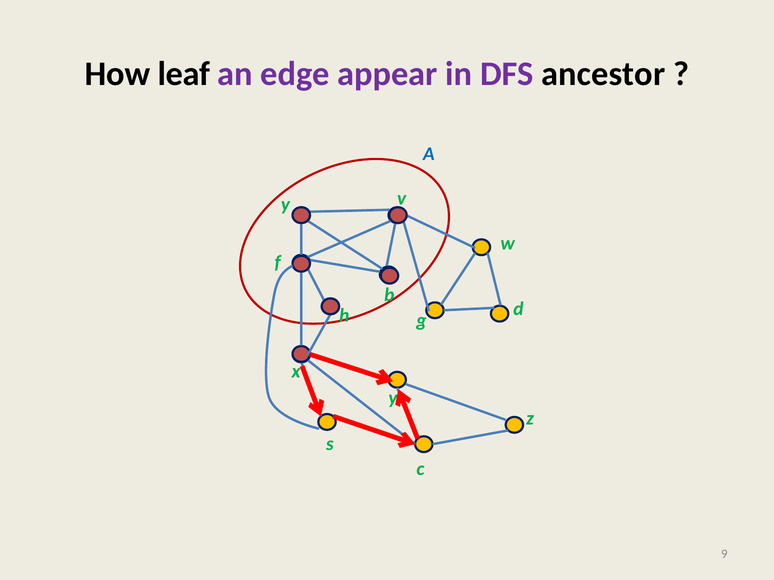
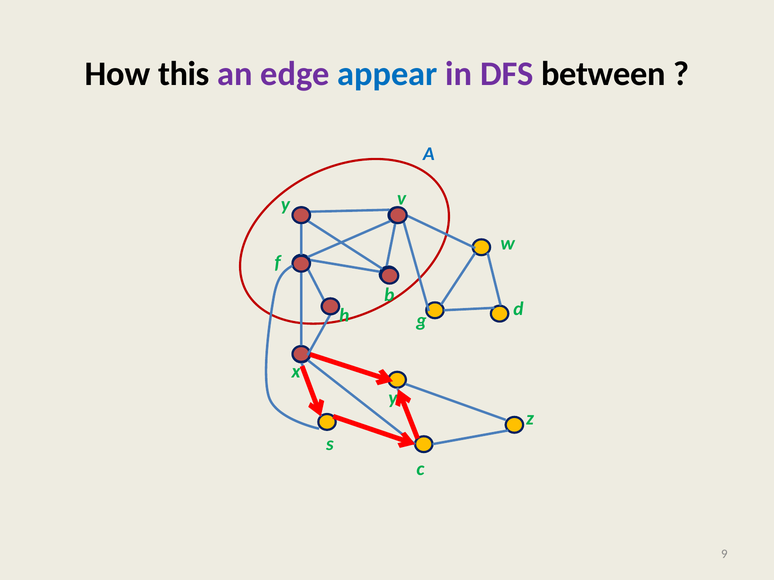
leaf: leaf -> this
appear colour: purple -> blue
ancestor: ancestor -> between
